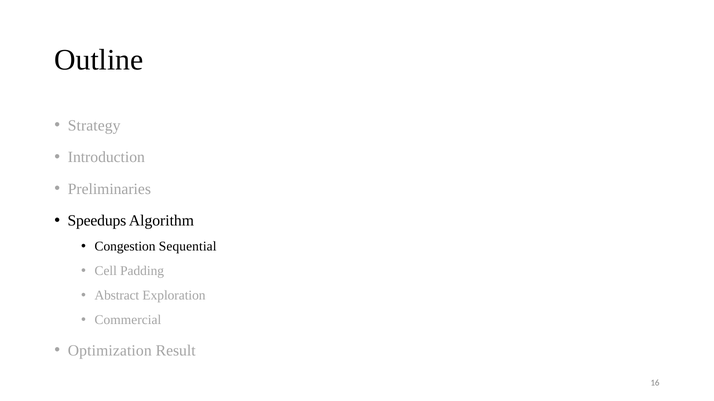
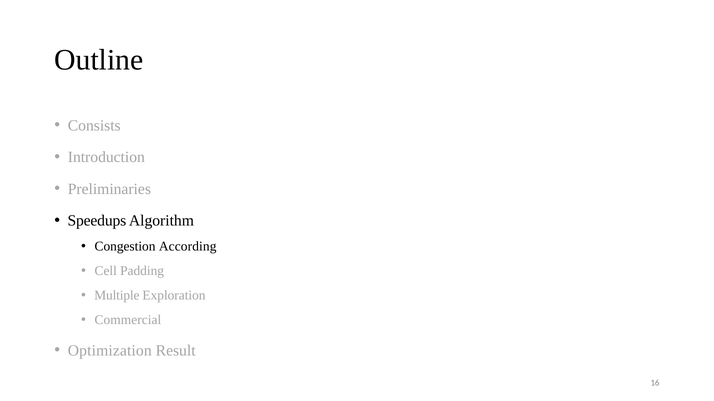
Strategy: Strategy -> Consists
Sequential: Sequential -> According
Abstract: Abstract -> Multiple
